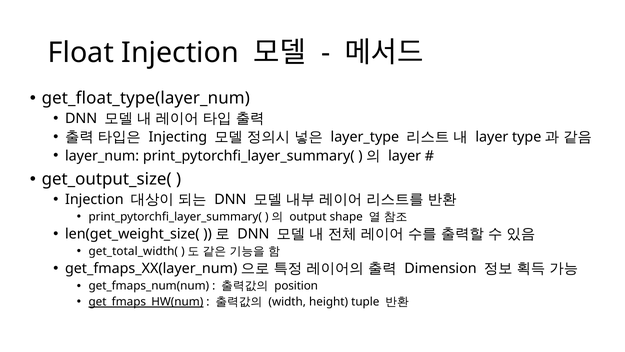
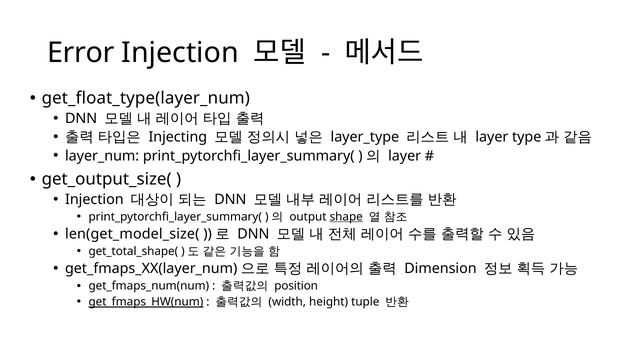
Float: Float -> Error
shape underline: none -> present
len(get_weight_size(: len(get_weight_size( -> len(get_model_size(
get_total_width(: get_total_width( -> get_total_shape(
